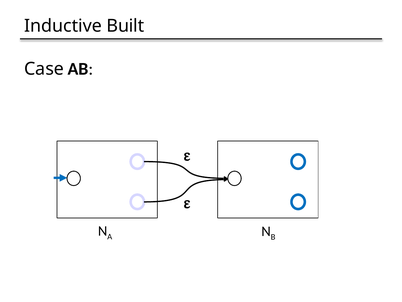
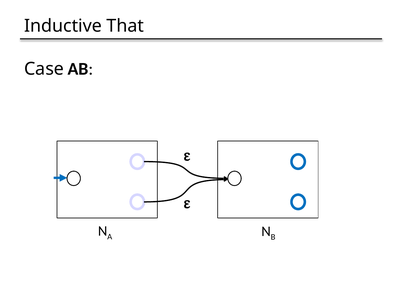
Built: Built -> That
